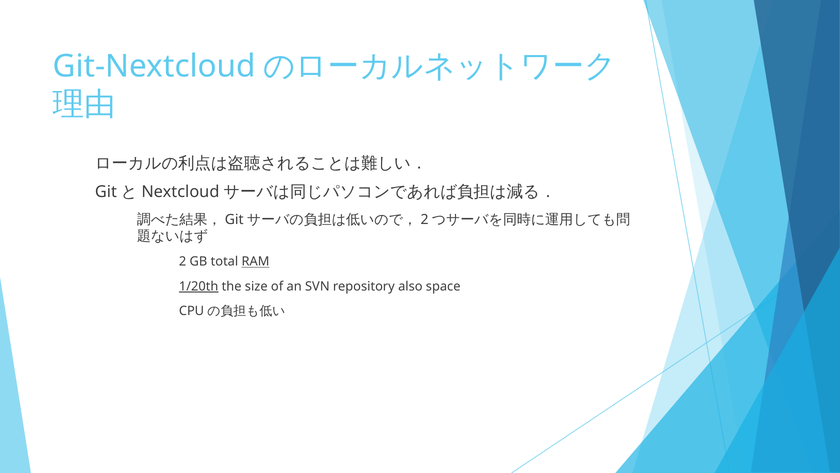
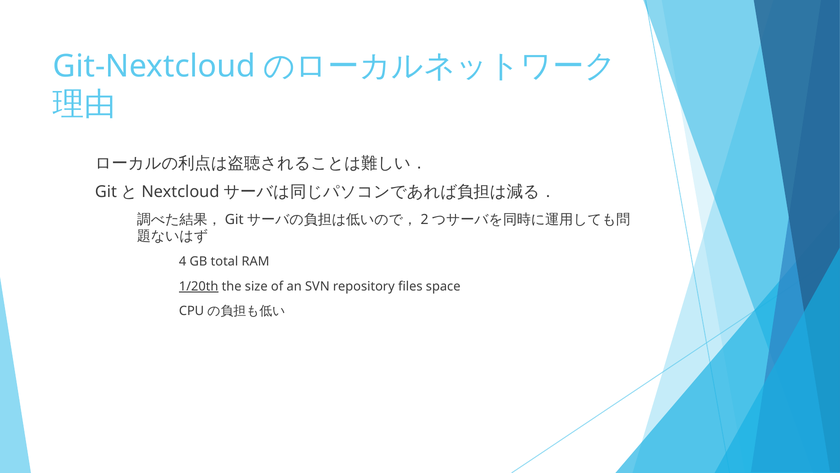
2: 2 -> 4
RAM underline: present -> none
also: also -> files
